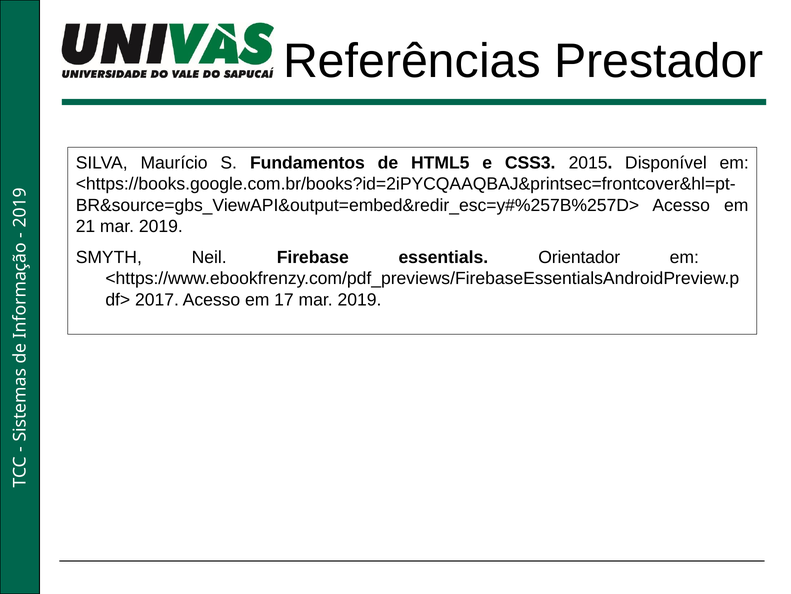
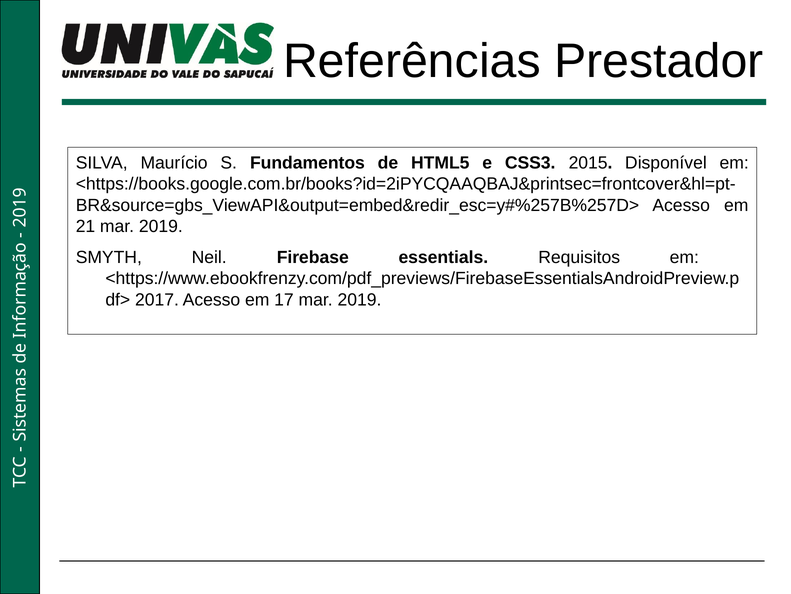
Orientador: Orientador -> Requisitos
